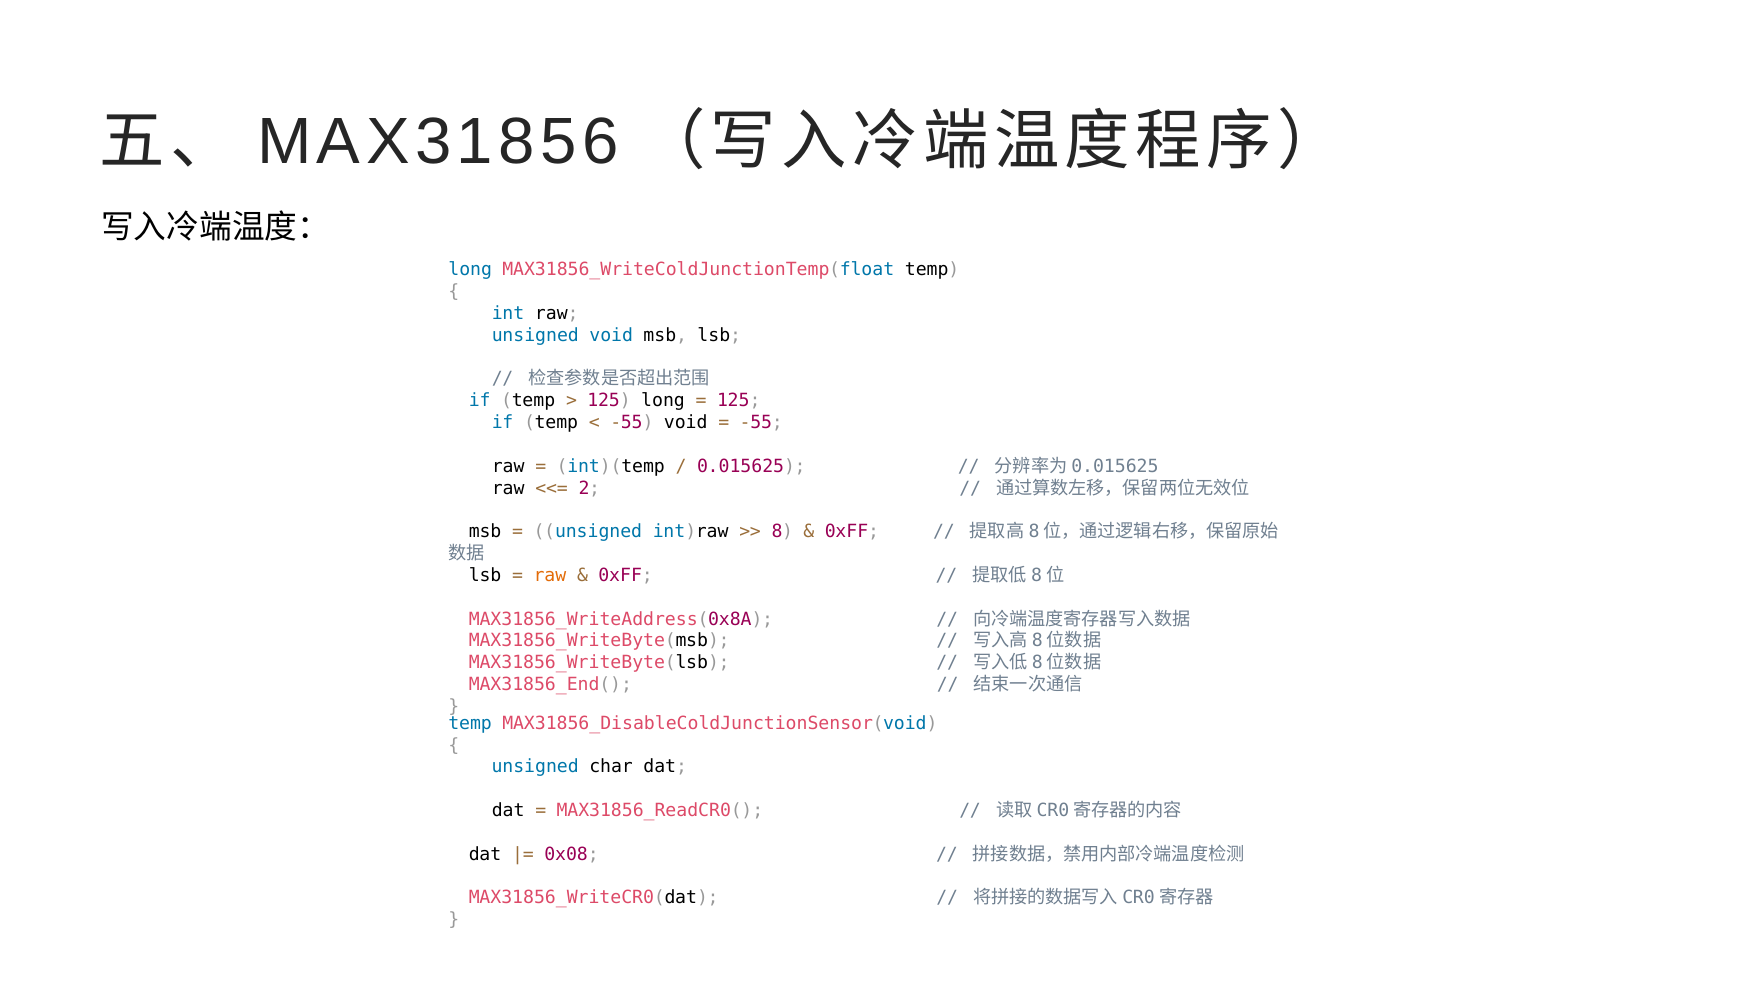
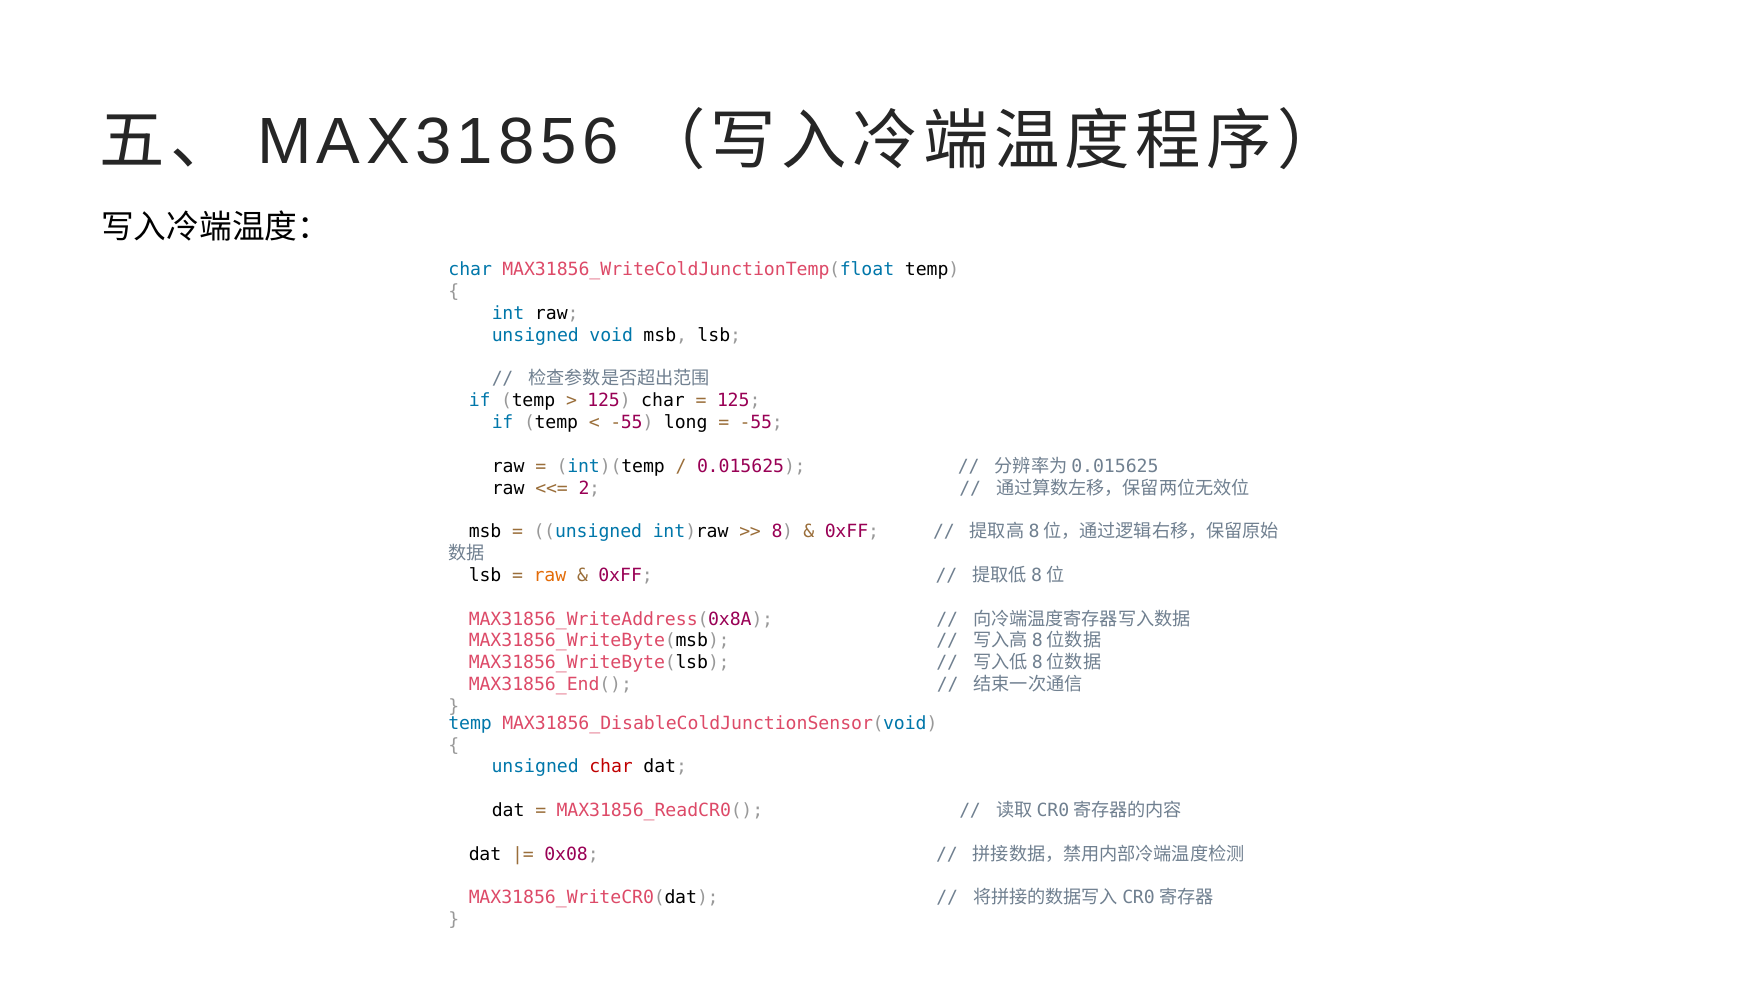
long at (470, 270): long -> char
125 long: long -> char
-55 void: void -> long
char at (611, 767) colour: black -> red
